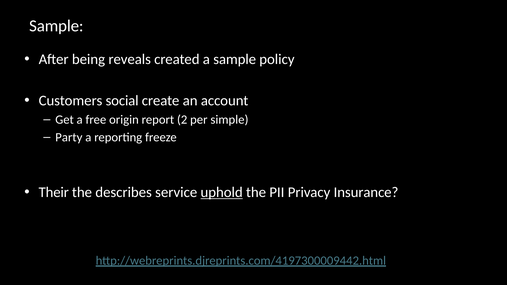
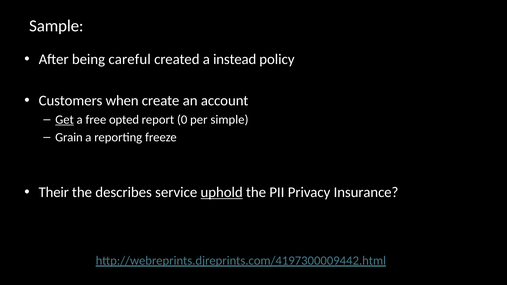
reveals: reveals -> careful
a sample: sample -> instead
social: social -> when
Get underline: none -> present
origin: origin -> opted
2: 2 -> 0
Party: Party -> Grain
